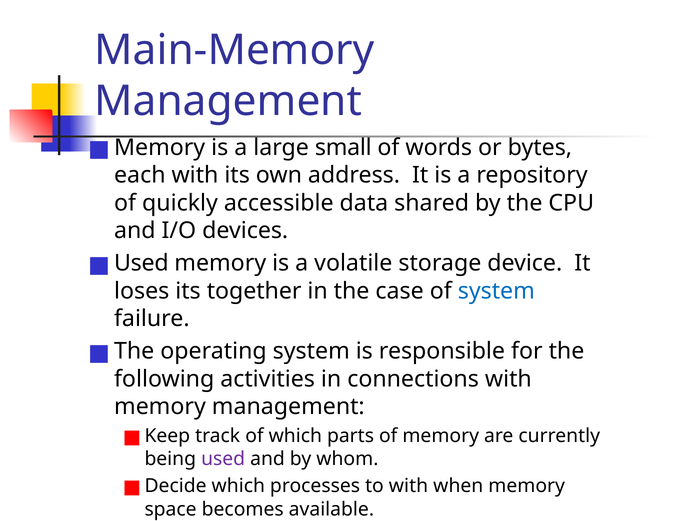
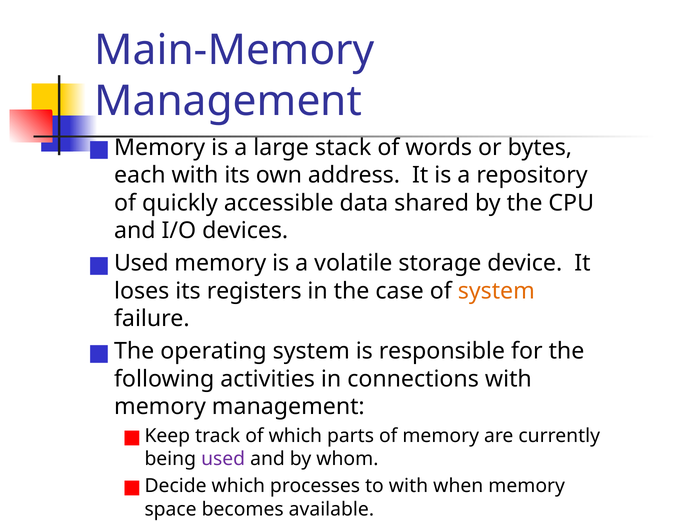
small: small -> stack
together: together -> registers
system at (496, 291) colour: blue -> orange
